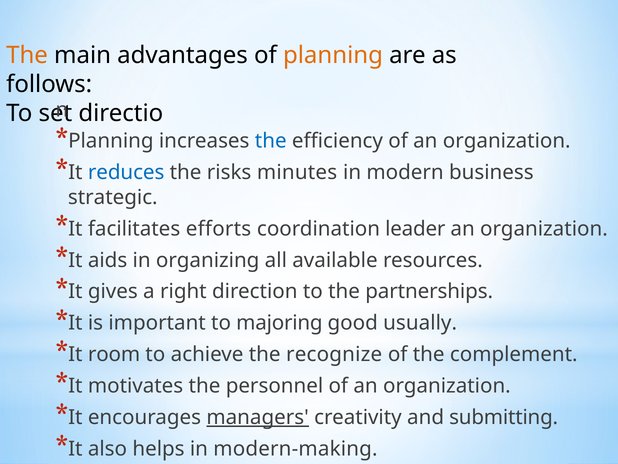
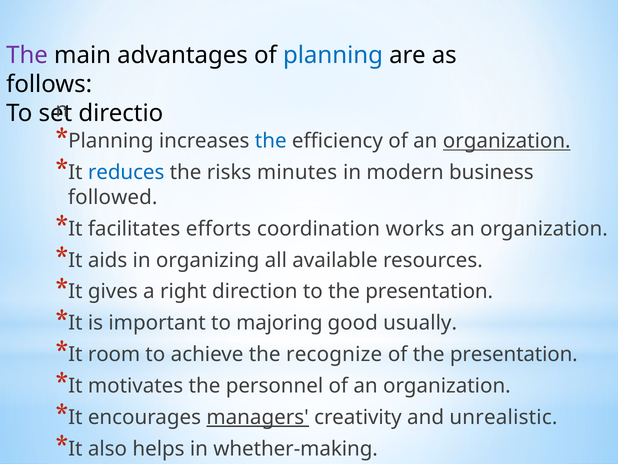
The at (27, 55) colour: orange -> purple
planning at (333, 55) colour: orange -> blue
organization at (507, 141) underline: none -> present
strategic: strategic -> followed
leader: leader -> works
to the partnerships: partnerships -> presentation
of the complement: complement -> presentation
submitting: submitting -> unrealistic
modern-making: modern-making -> whether-making
